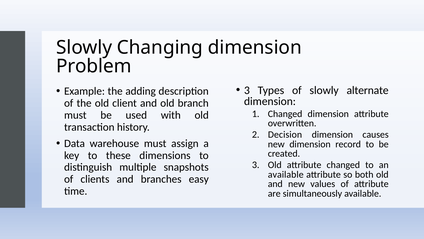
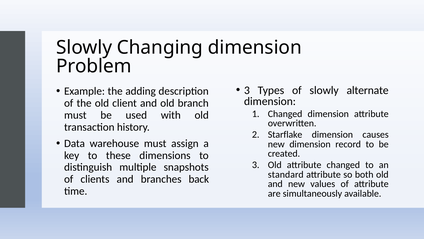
Decision: Decision -> Starflake
available at (286, 174): available -> standard
easy: easy -> back
